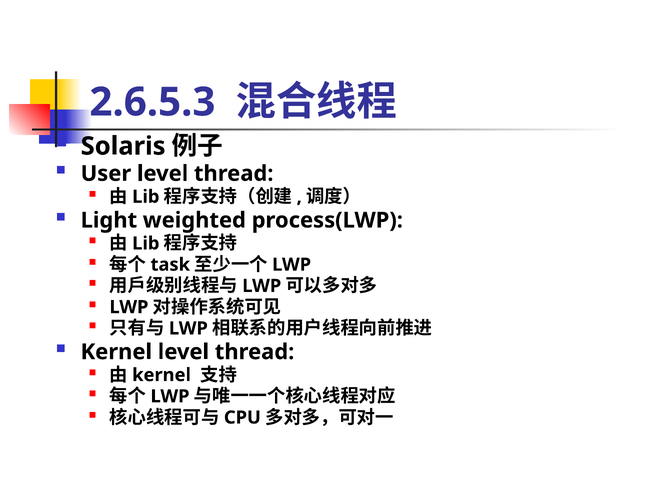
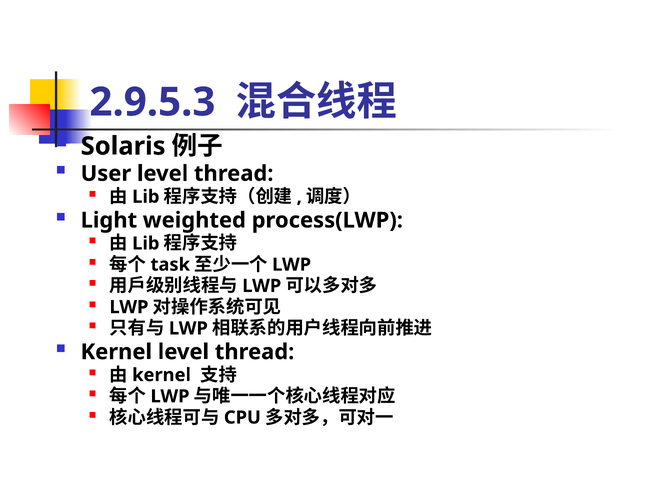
2.6.5.3: 2.6.5.3 -> 2.9.5.3
